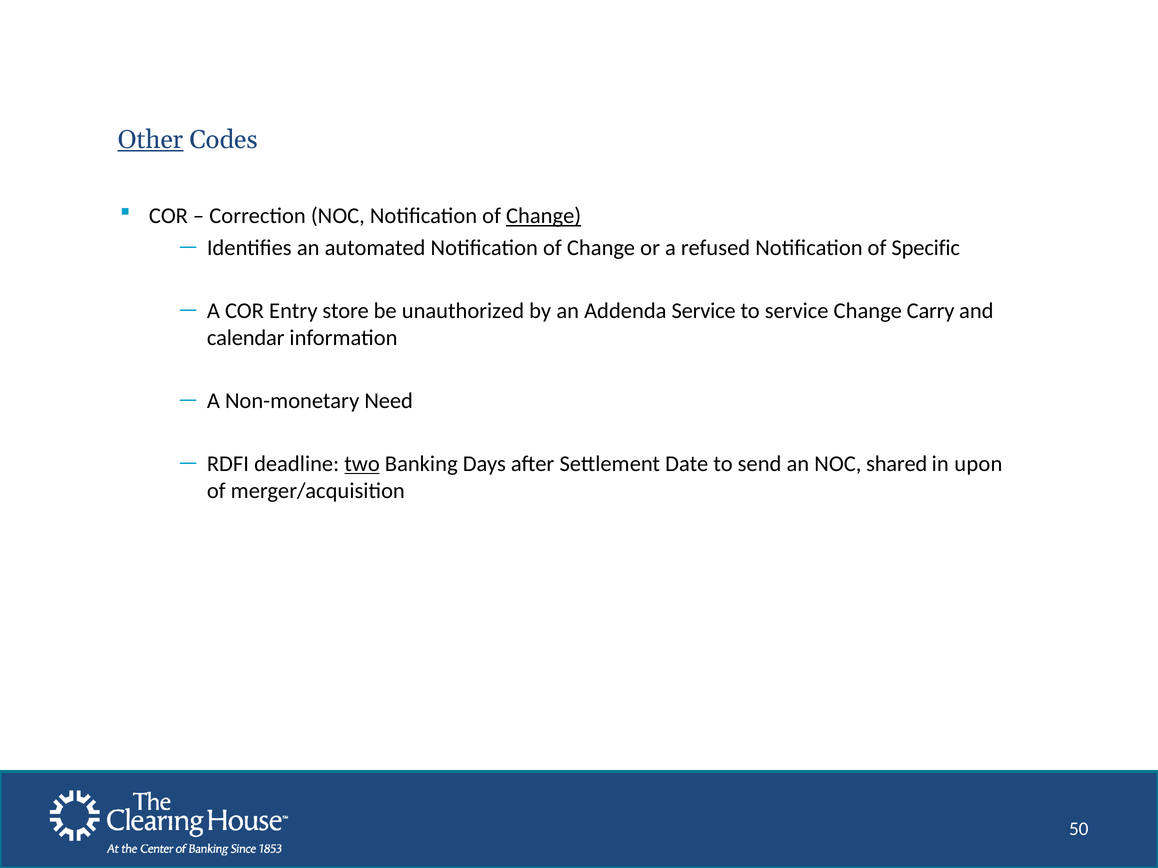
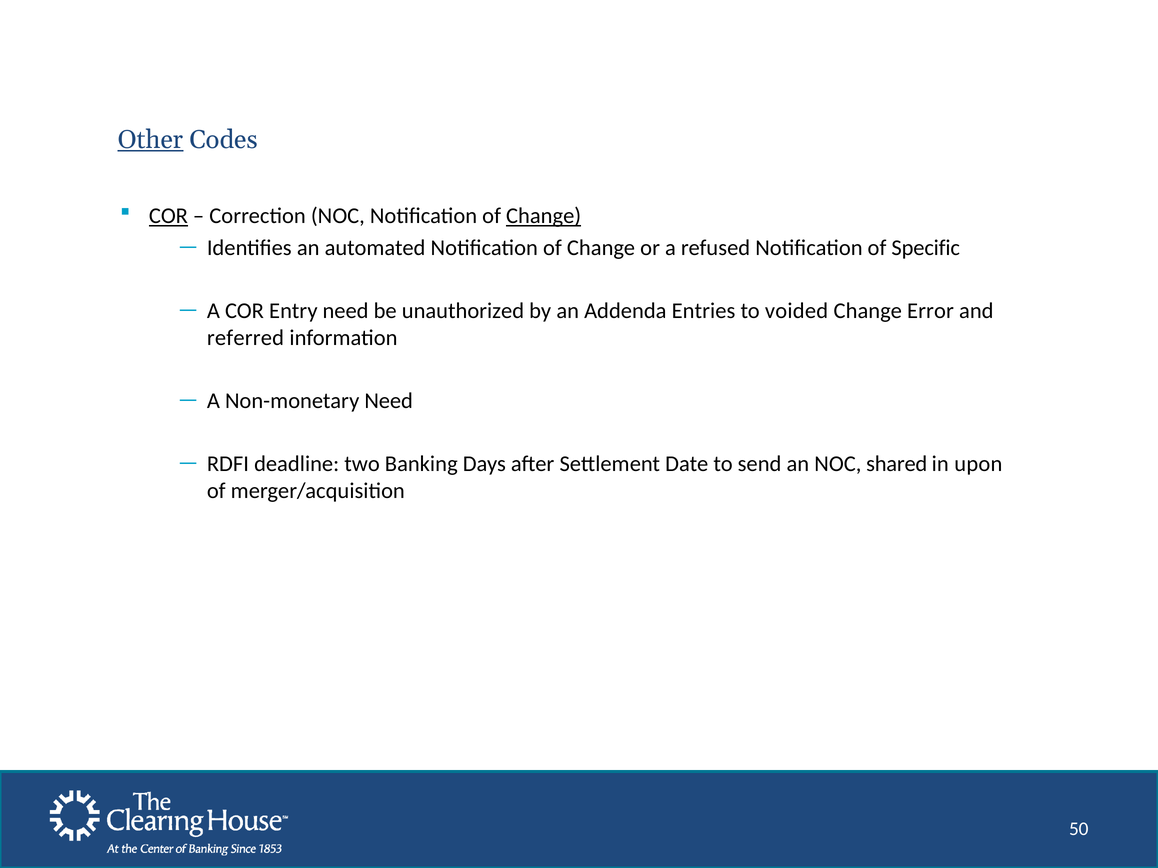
COR at (168, 216) underline: none -> present
Entry store: store -> need
Addenda Service: Service -> Entries
to service: service -> voided
Carry: Carry -> Error
calendar: calendar -> referred
two underline: present -> none
